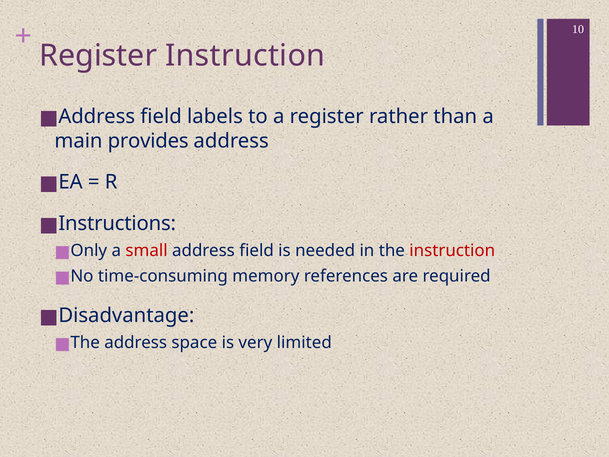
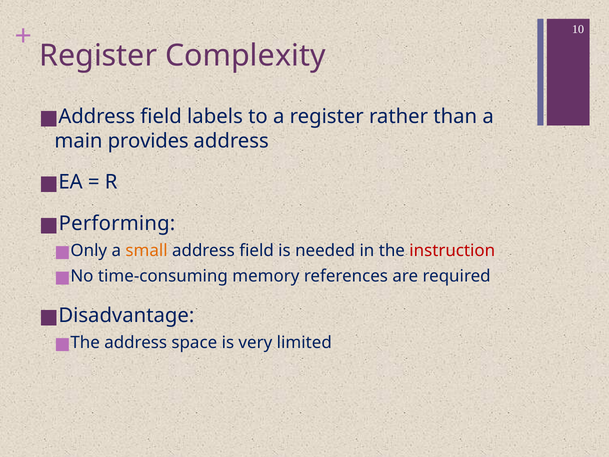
Register Instruction: Instruction -> Complexity
Instructions: Instructions -> Performing
small colour: red -> orange
